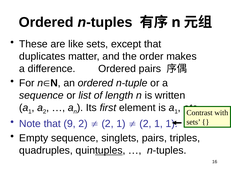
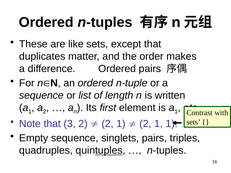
9: 9 -> 3
